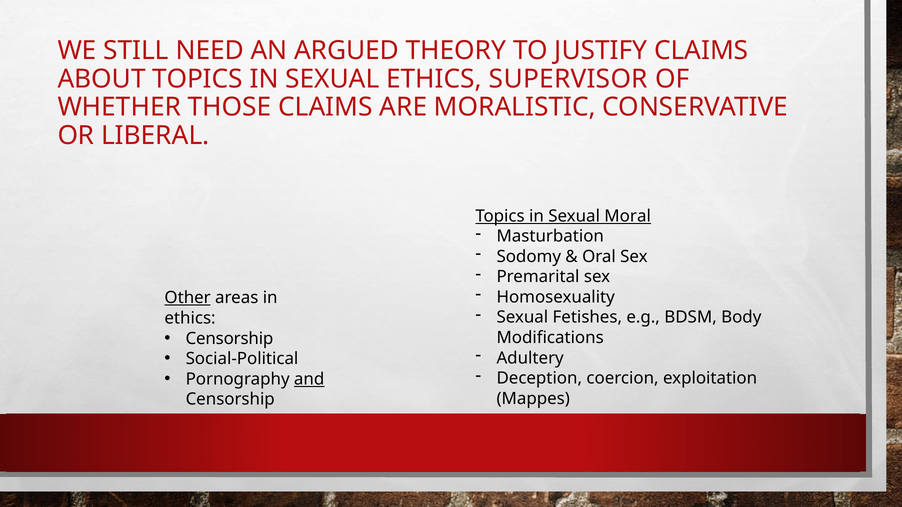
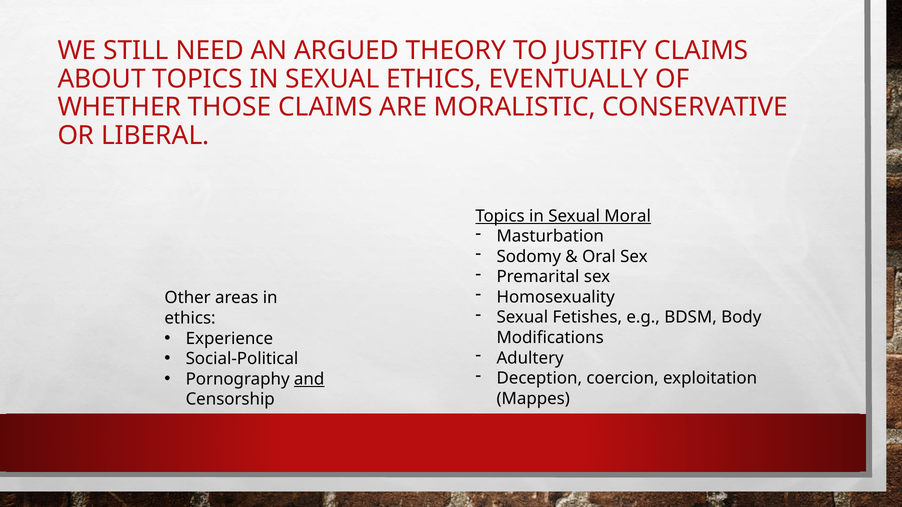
SUPERVISOR: SUPERVISOR -> EVENTUALLY
Other underline: present -> none
Censorship at (229, 339): Censorship -> Experience
